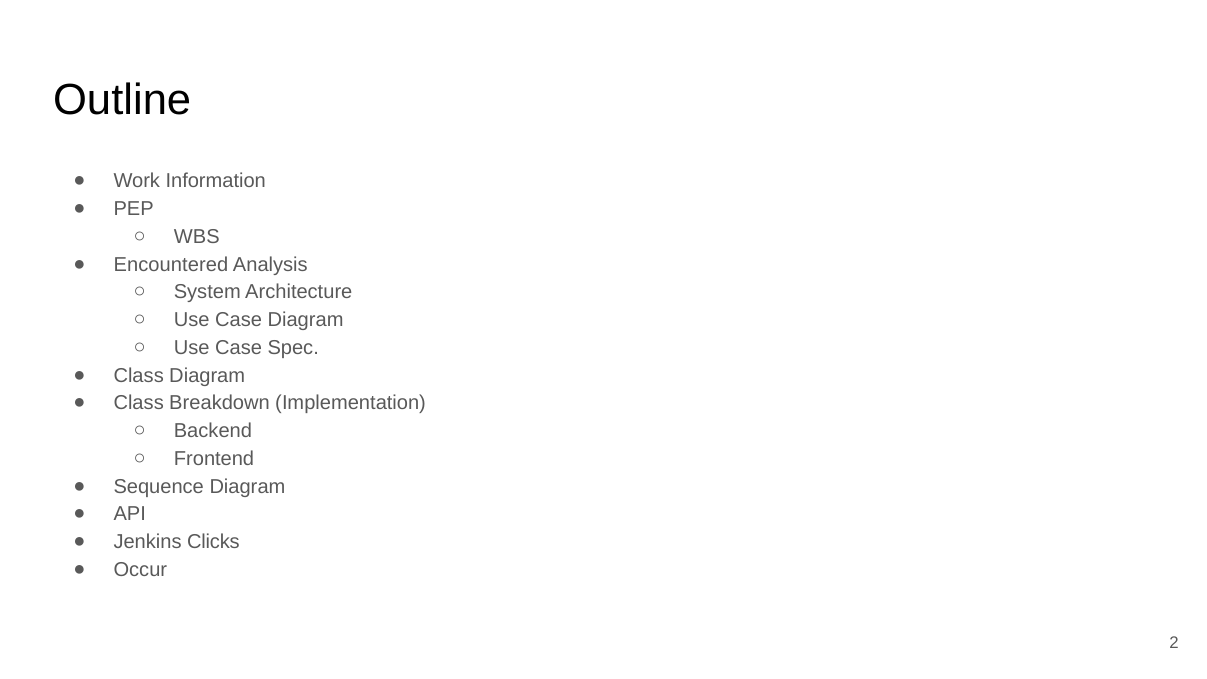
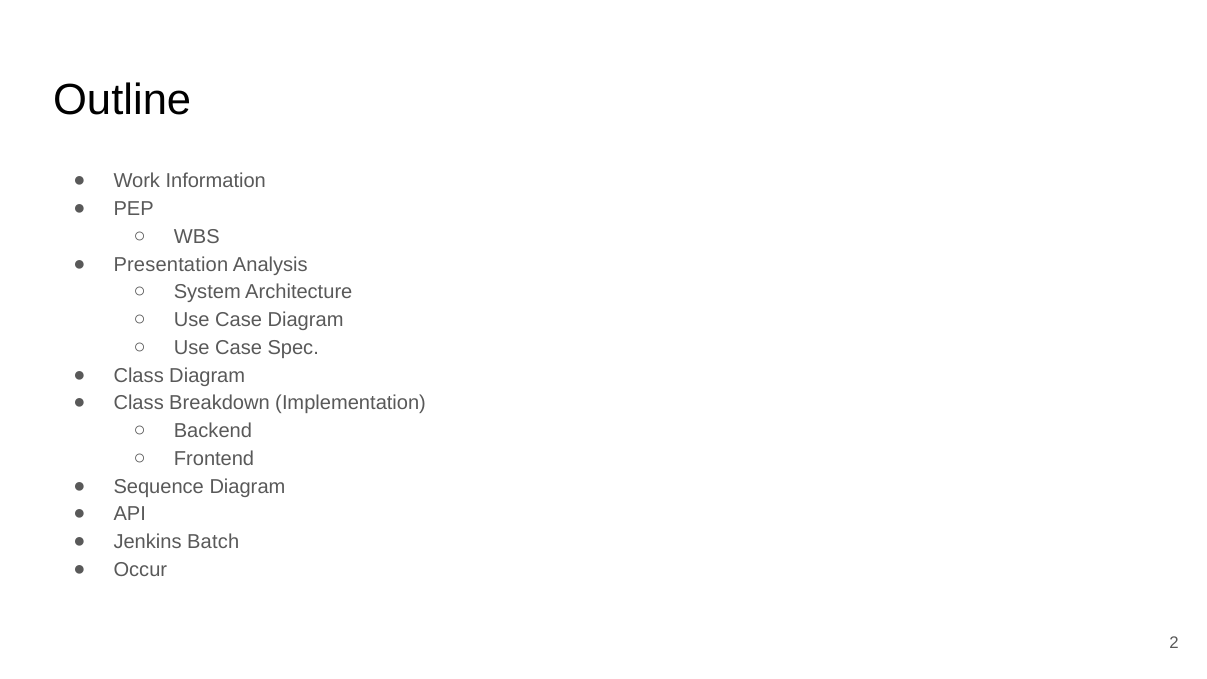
Encountered: Encountered -> Presentation
Clicks: Clicks -> Batch
